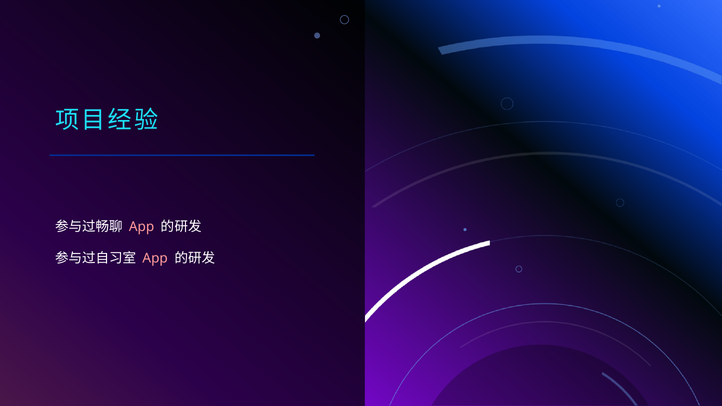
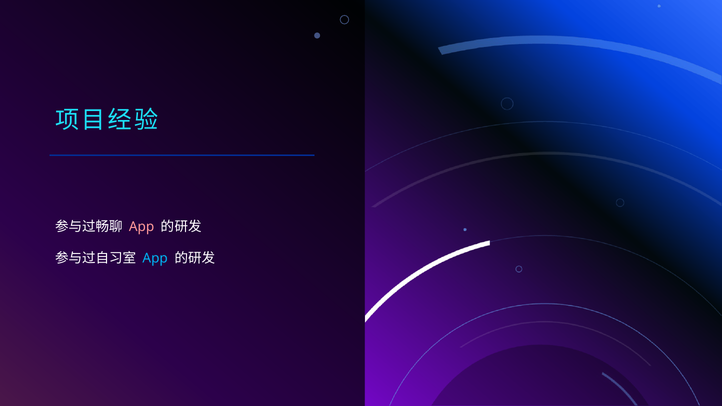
App at (155, 258) colour: pink -> light blue
